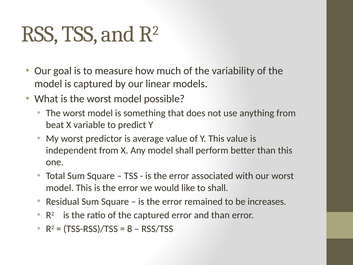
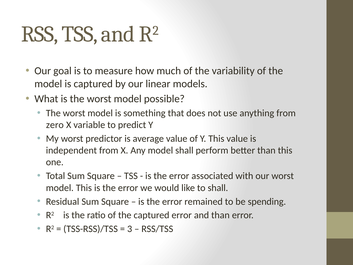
beat: beat -> zero
increases: increases -> spending
8: 8 -> 3
